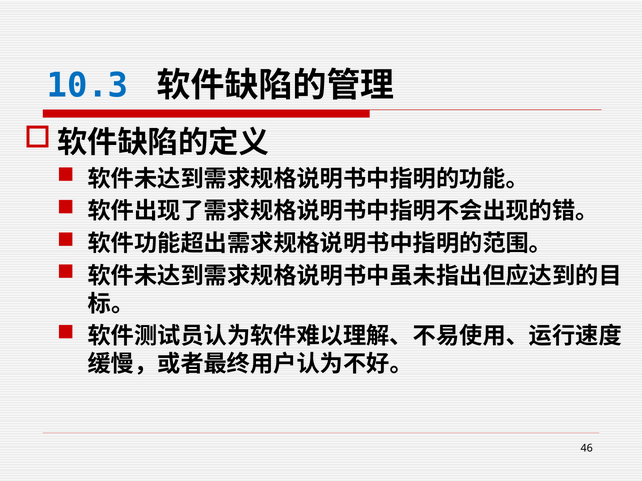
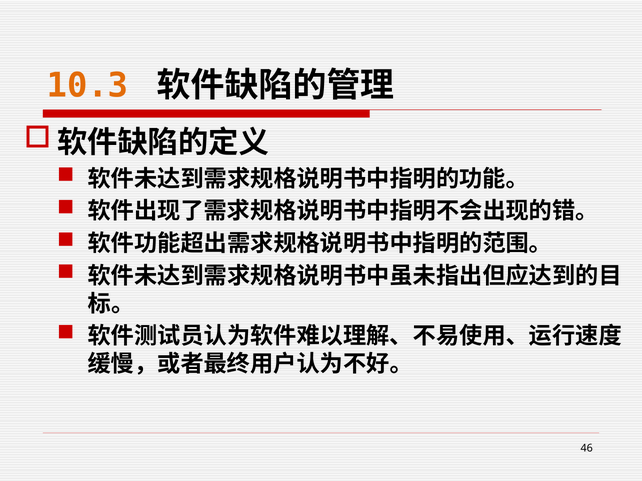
10.3 colour: blue -> orange
